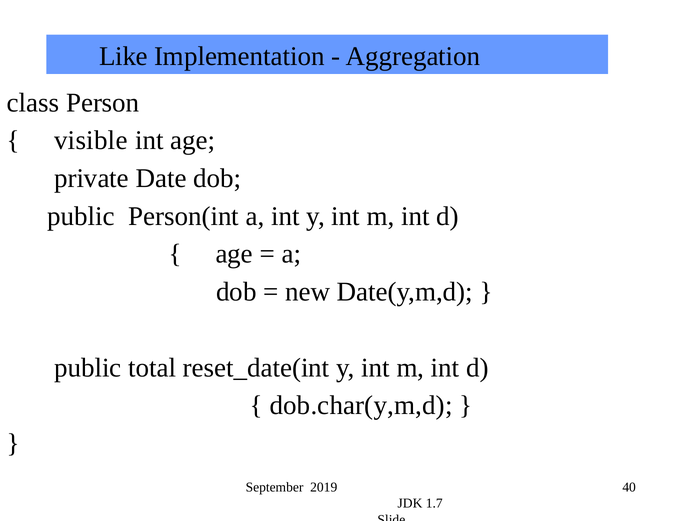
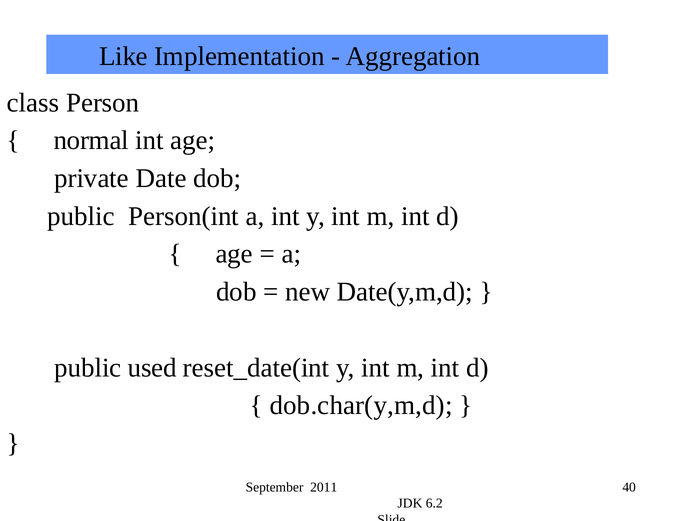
visible: visible -> normal
total: total -> used
2019: 2019 -> 2011
1.7: 1.7 -> 6.2
